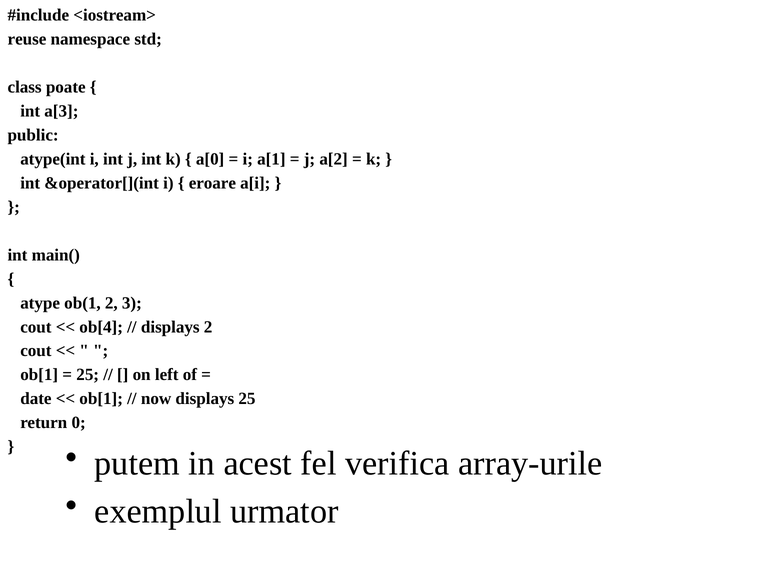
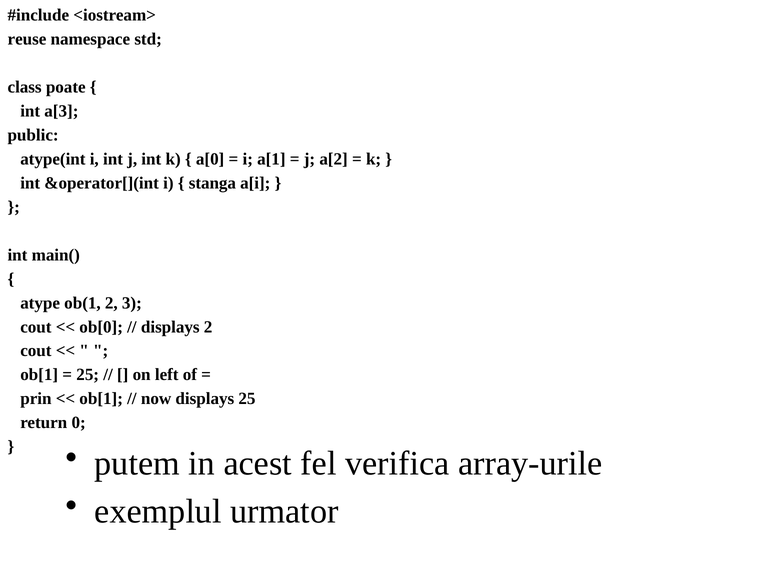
eroare: eroare -> stanga
ob[4: ob[4 -> ob[0
date: date -> prin
